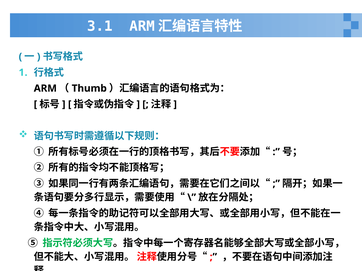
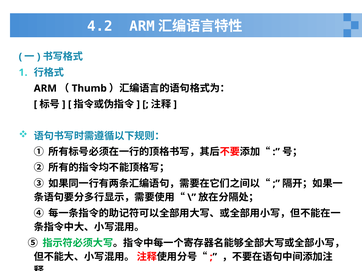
3.1: 3.1 -> 4.2
